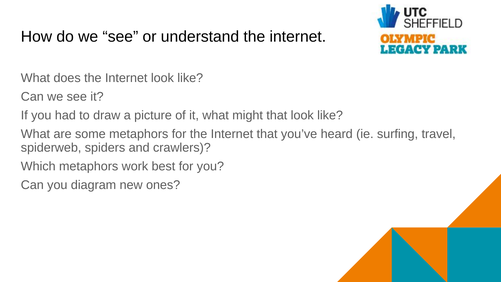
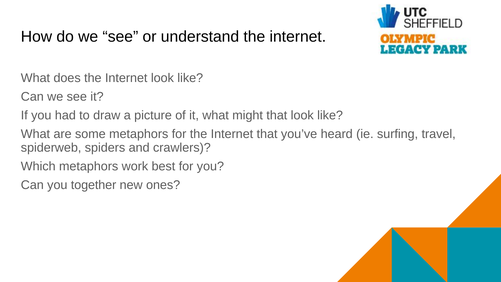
diagram: diagram -> together
